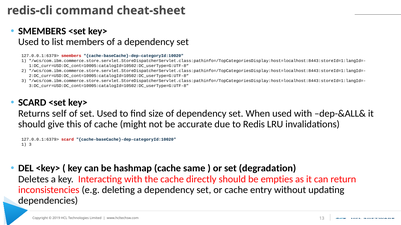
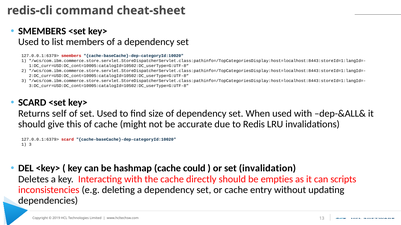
same: same -> could
degradation: degradation -> invalidation
return: return -> scripts
